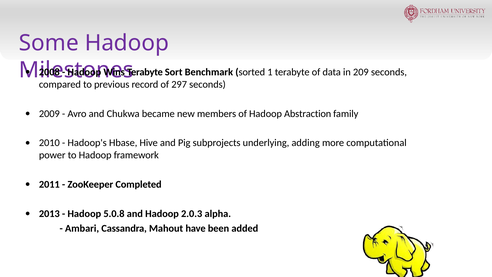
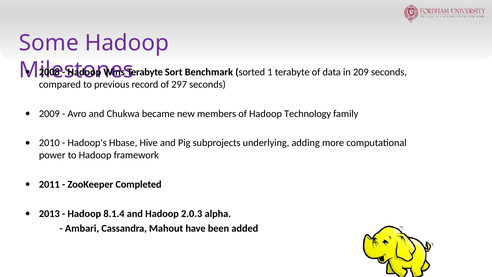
Abstraction: Abstraction -> Technology
5.0.8: 5.0.8 -> 8.1.4
